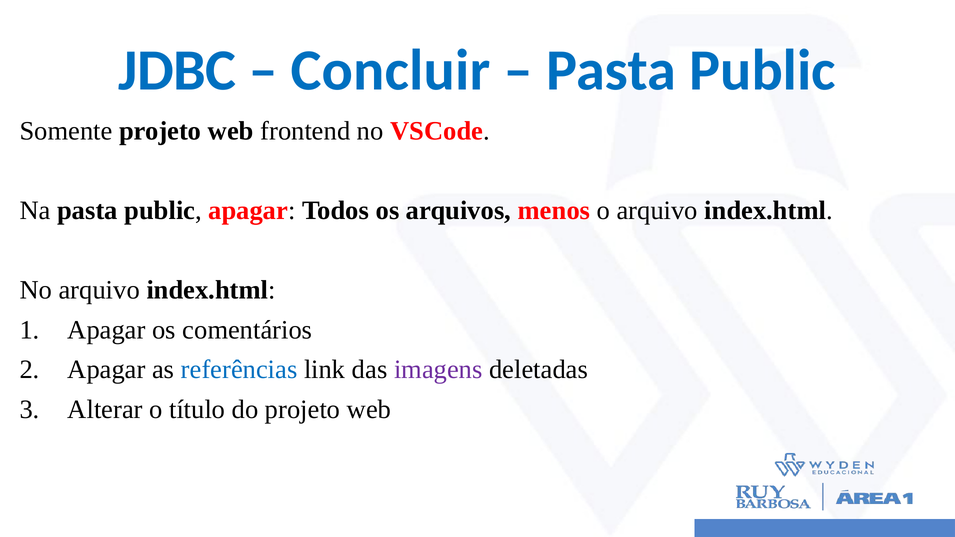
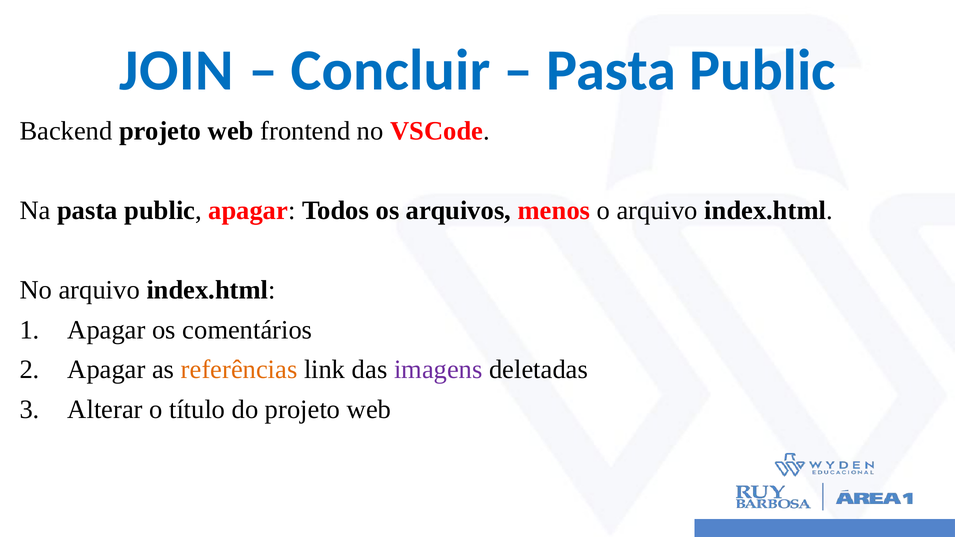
JDBC: JDBC -> JOIN
Somente: Somente -> Backend
referências colour: blue -> orange
